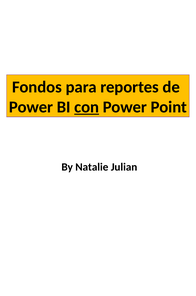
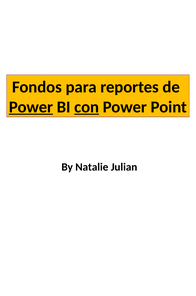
Power at (31, 107) underline: none -> present
